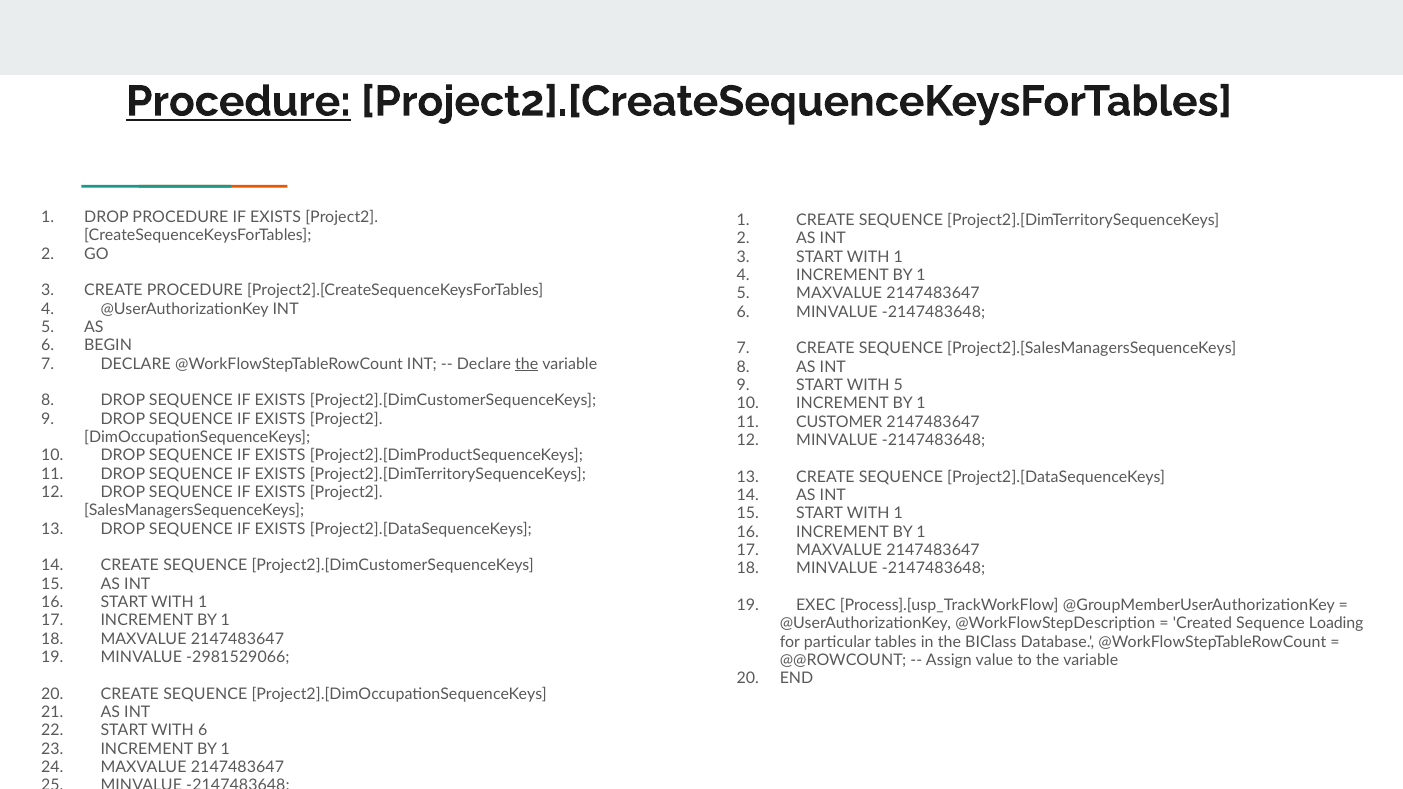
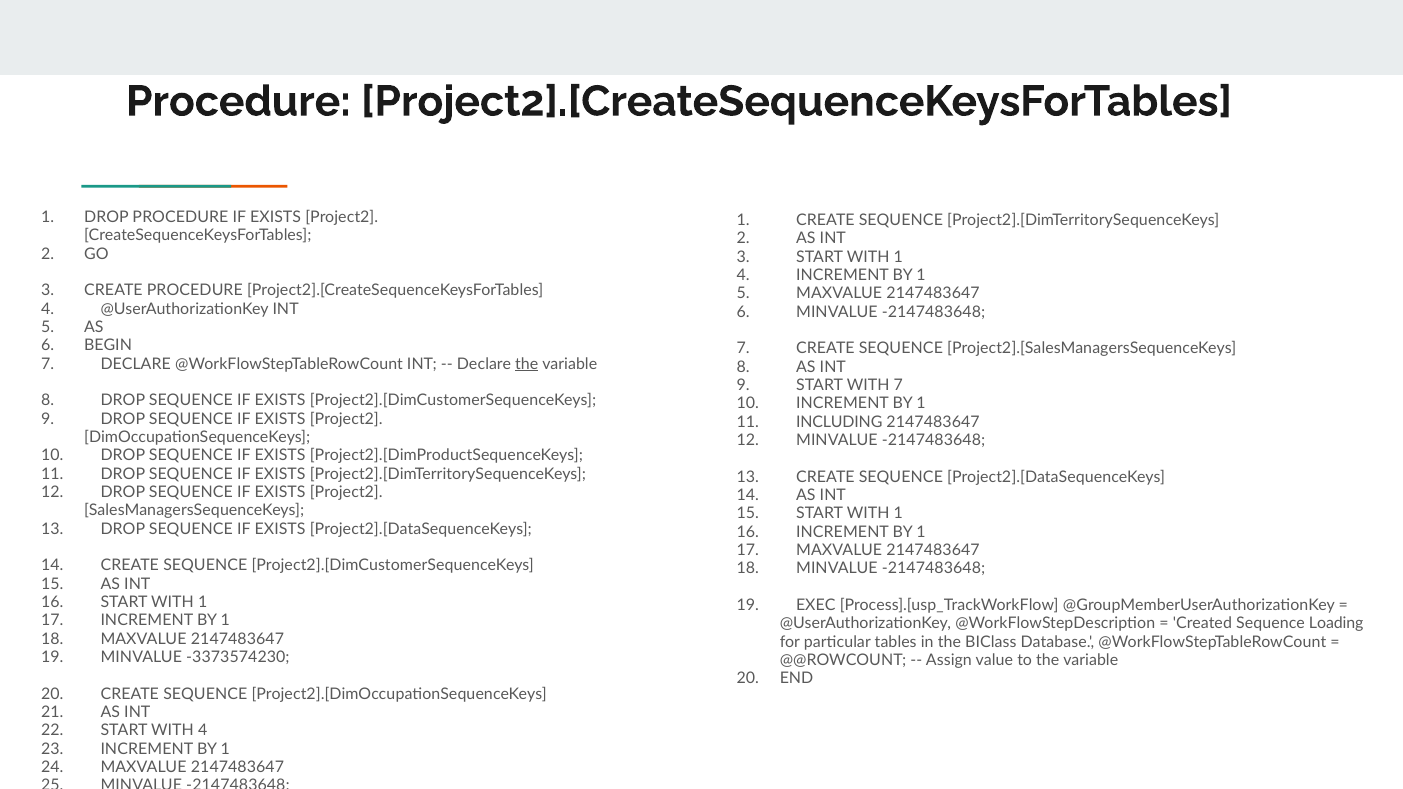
Procedure at (238, 101) underline: present -> none
WITH 5: 5 -> 7
CUSTOMER: CUSTOMER -> INCLUDING
-2981529066: -2981529066 -> -3373574230
WITH 6: 6 -> 4
